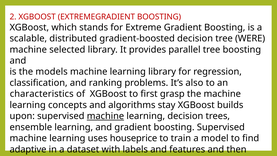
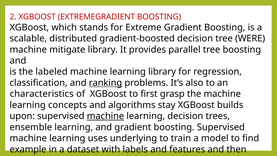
selected: selected -> mitigate
models: models -> labeled
ranking underline: none -> present
houseprice: houseprice -> underlying
adaptive: adaptive -> example
